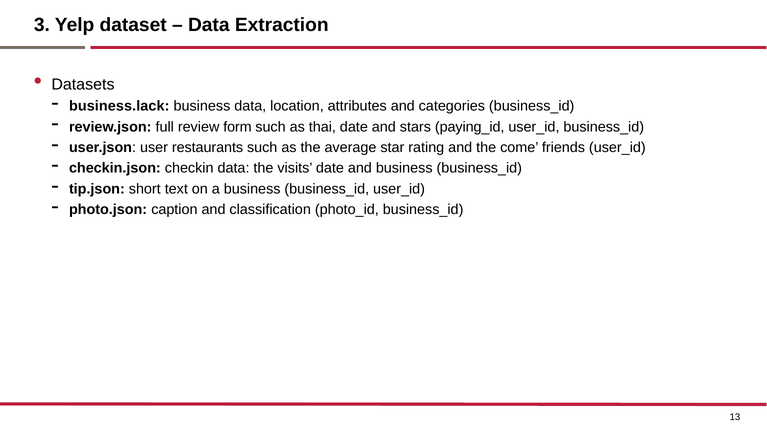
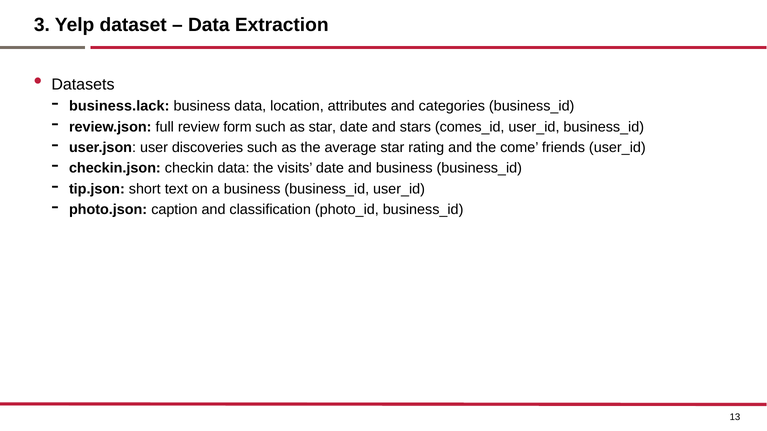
as thai: thai -> star
paying_id: paying_id -> comes_id
restaurants: restaurants -> discoveries
